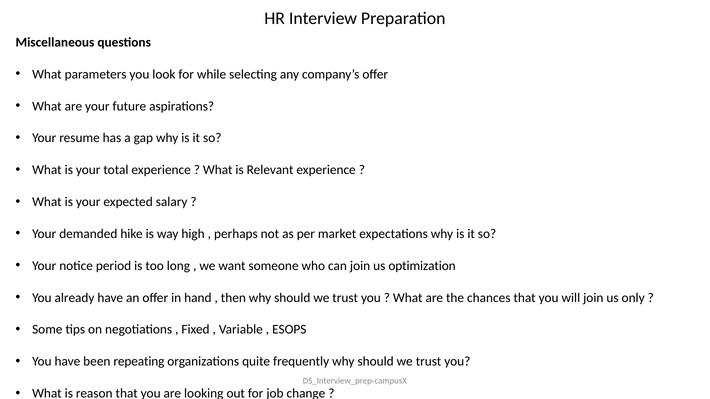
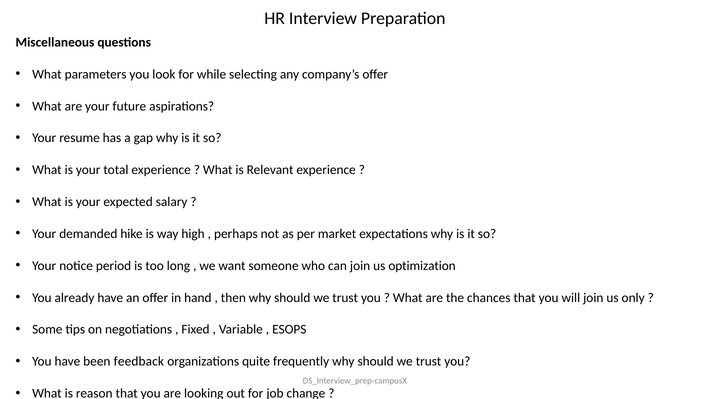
repeating: repeating -> feedback
